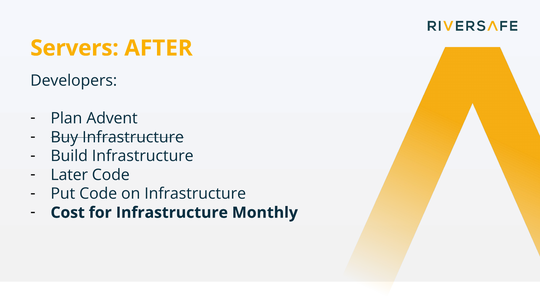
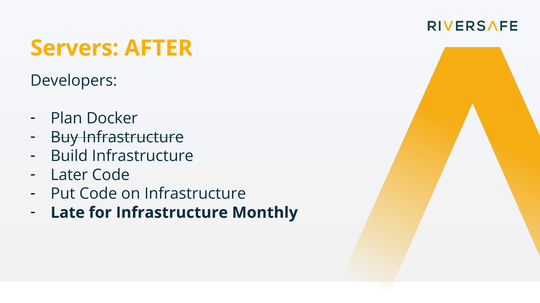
Advent: Advent -> Docker
Cost: Cost -> Late
